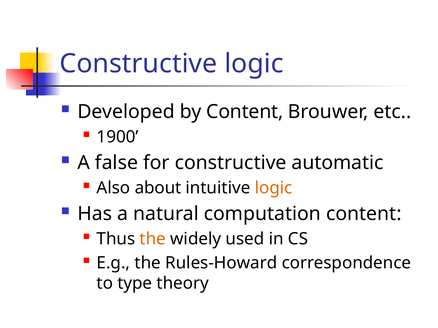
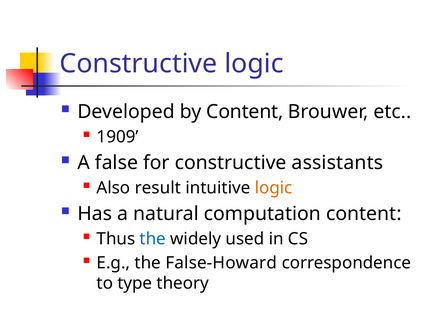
1900: 1900 -> 1909
automatic: automatic -> assistants
about: about -> result
the at (153, 239) colour: orange -> blue
Rules-Howard: Rules-Howard -> False-Howard
